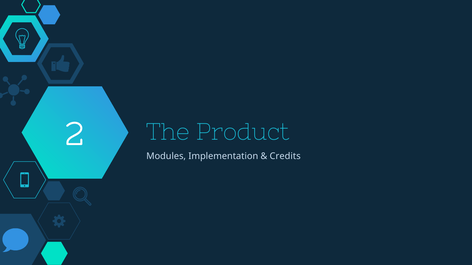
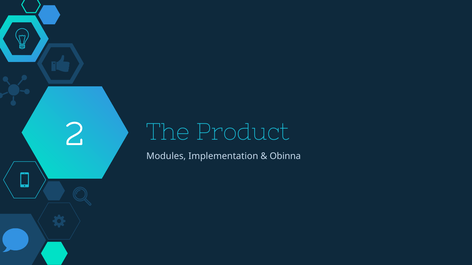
Credits: Credits -> Obinna
